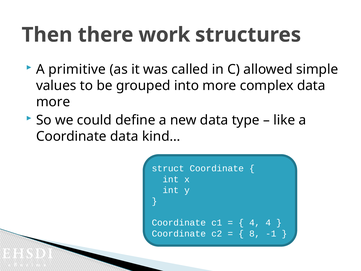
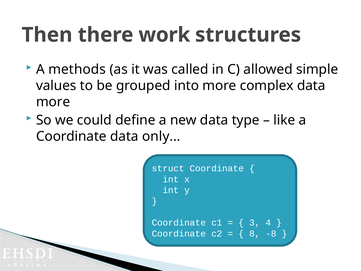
primitive: primitive -> methods
kind…: kind… -> only…
4 at (255, 223): 4 -> 3
-1: -1 -> -8
